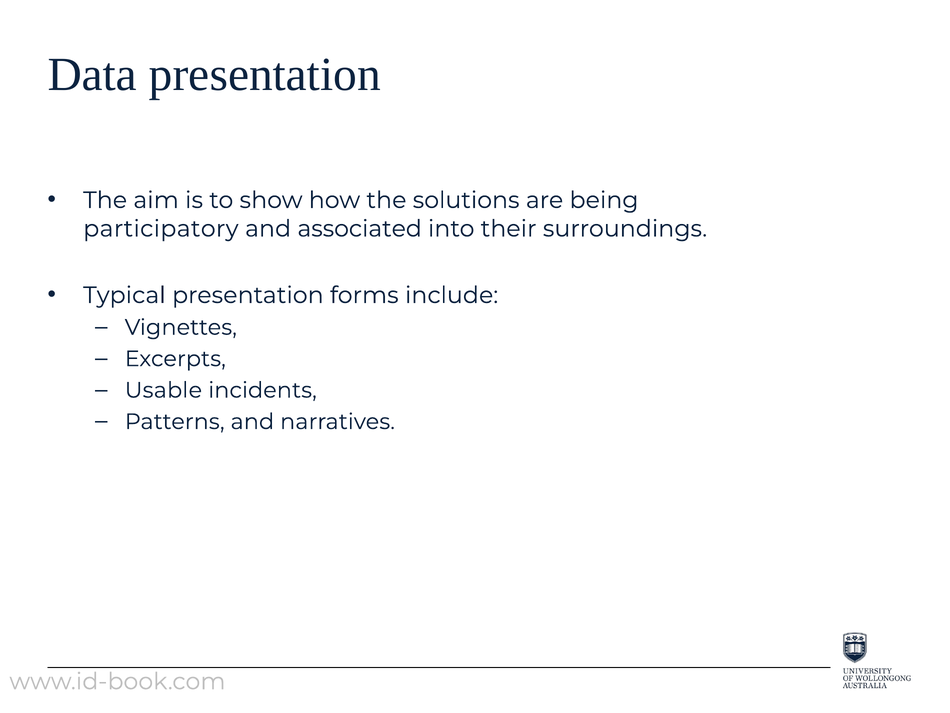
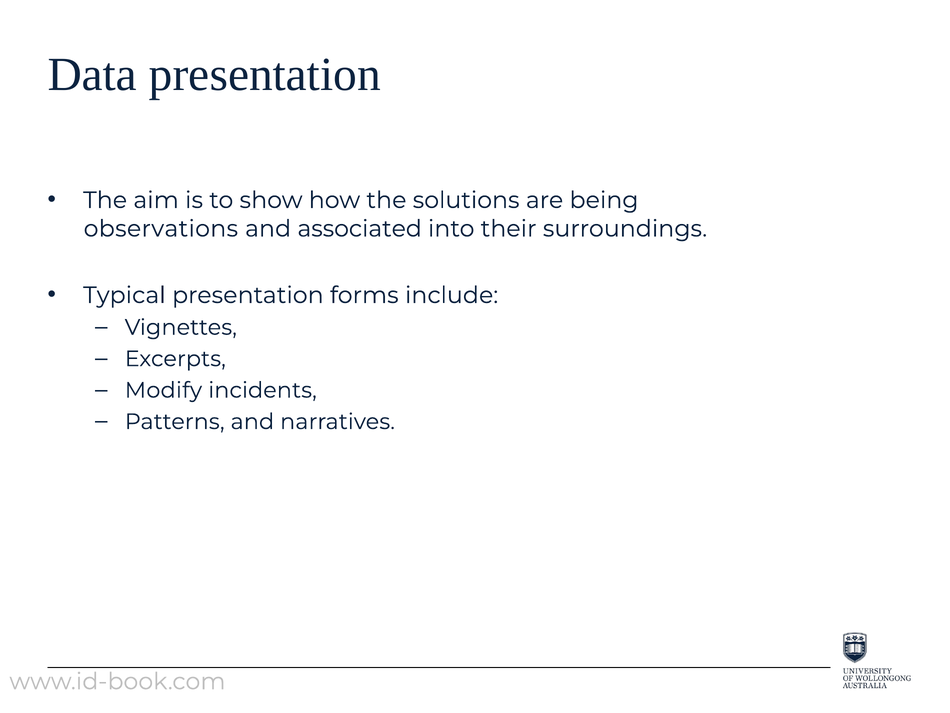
participatory: participatory -> observations
Usable: Usable -> Modify
